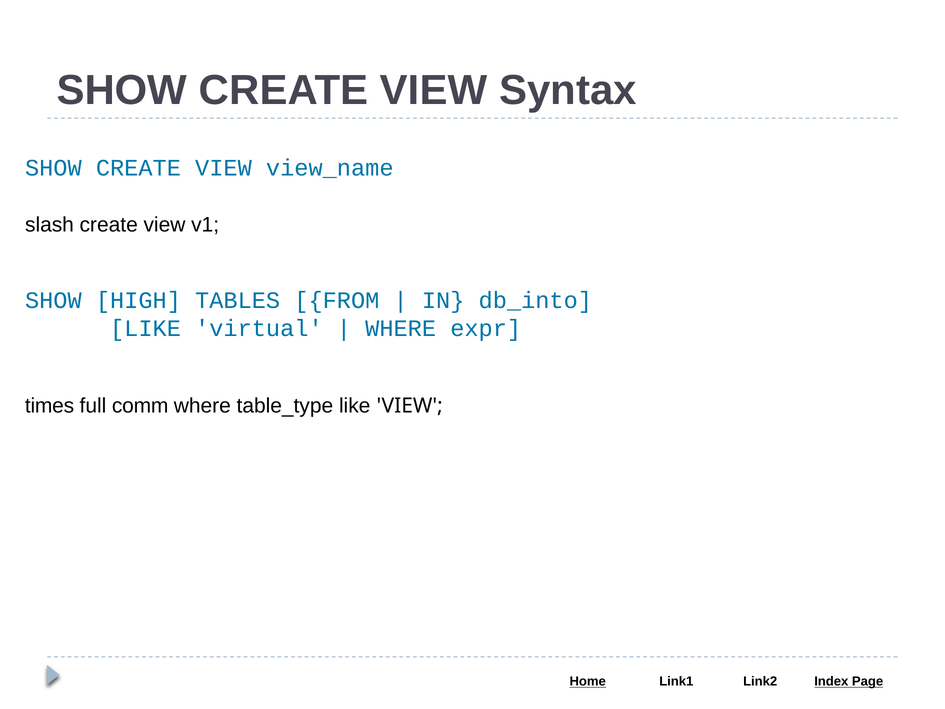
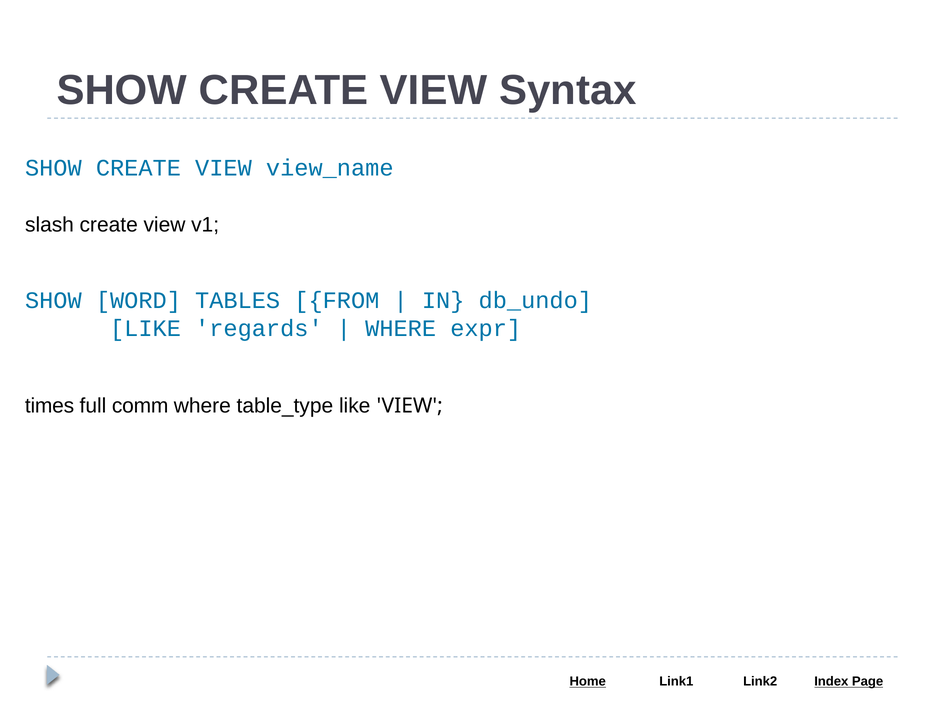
HIGH: HIGH -> WORD
db_into: db_into -> db_undo
virtual: virtual -> regards
